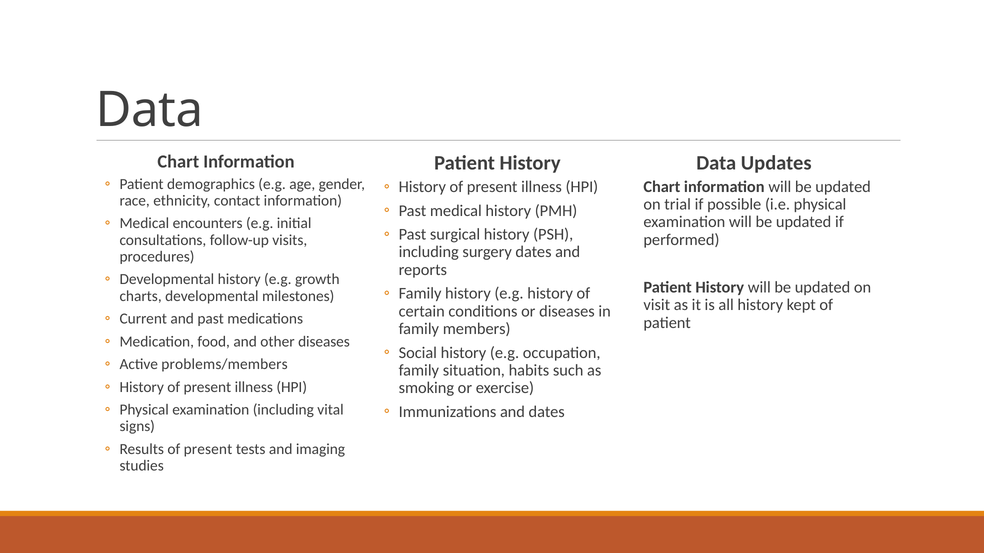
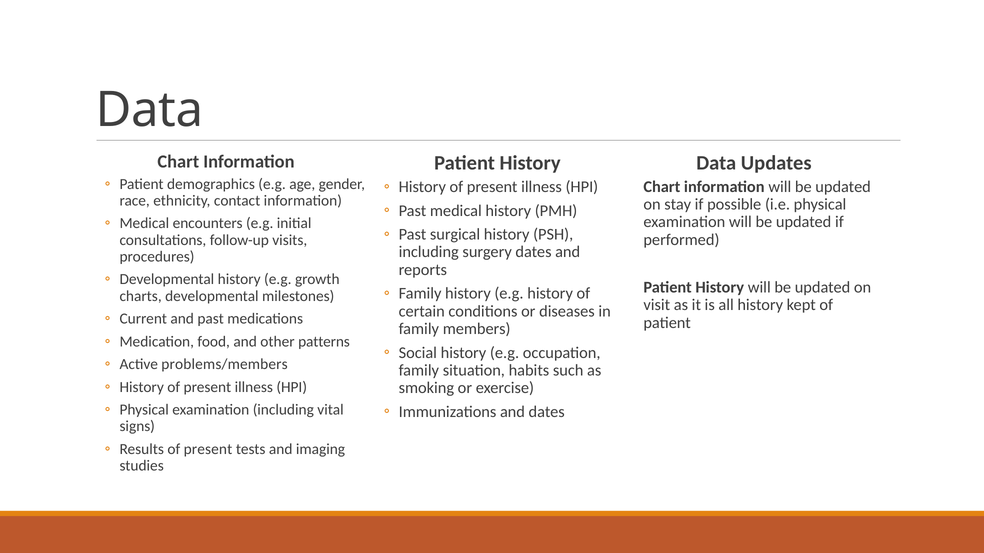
trial: trial -> stay
other diseases: diseases -> patterns
